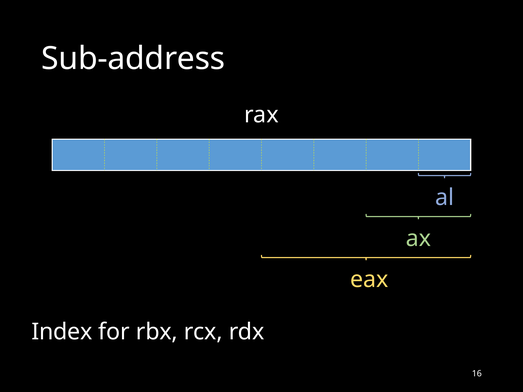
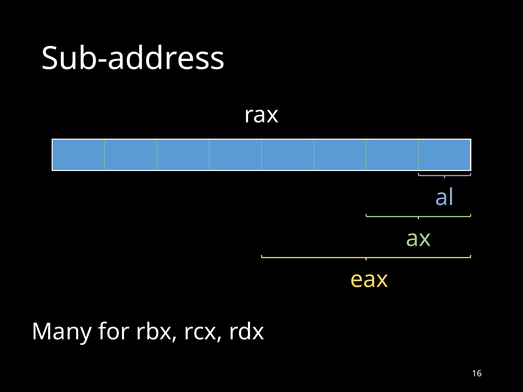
Index: Index -> Many
